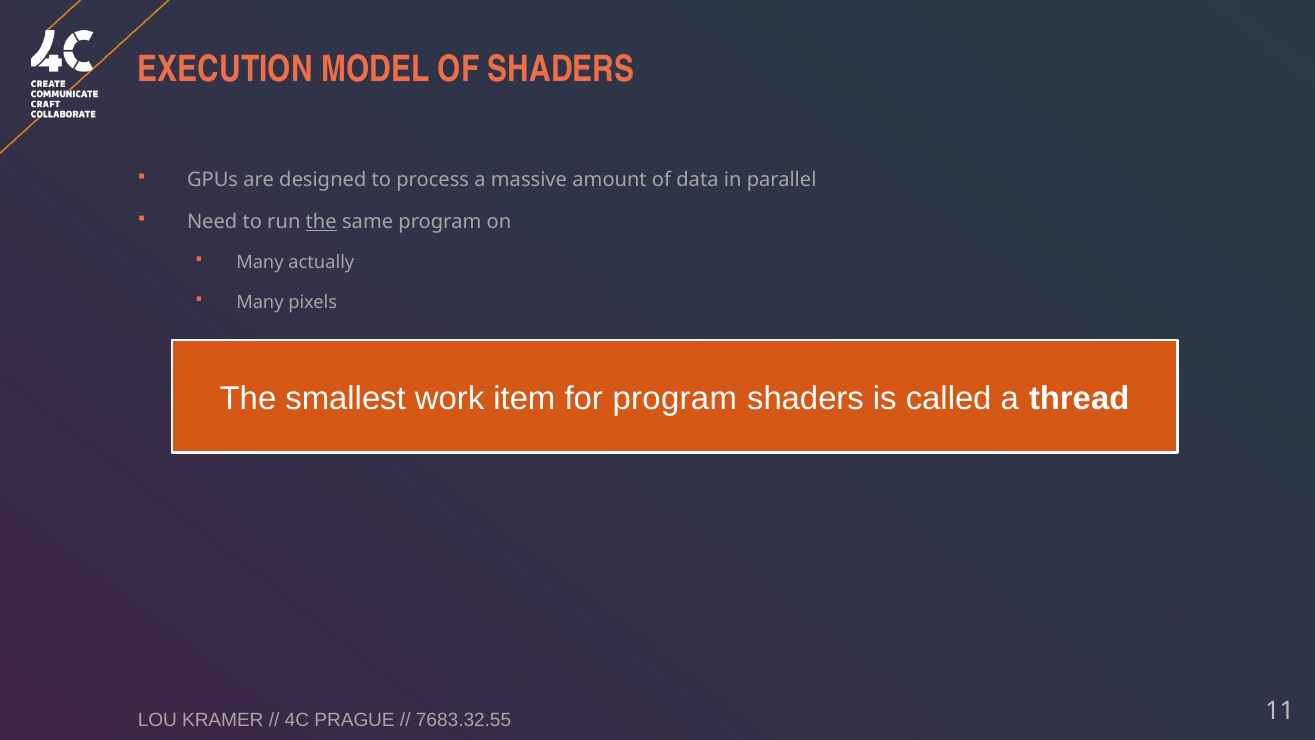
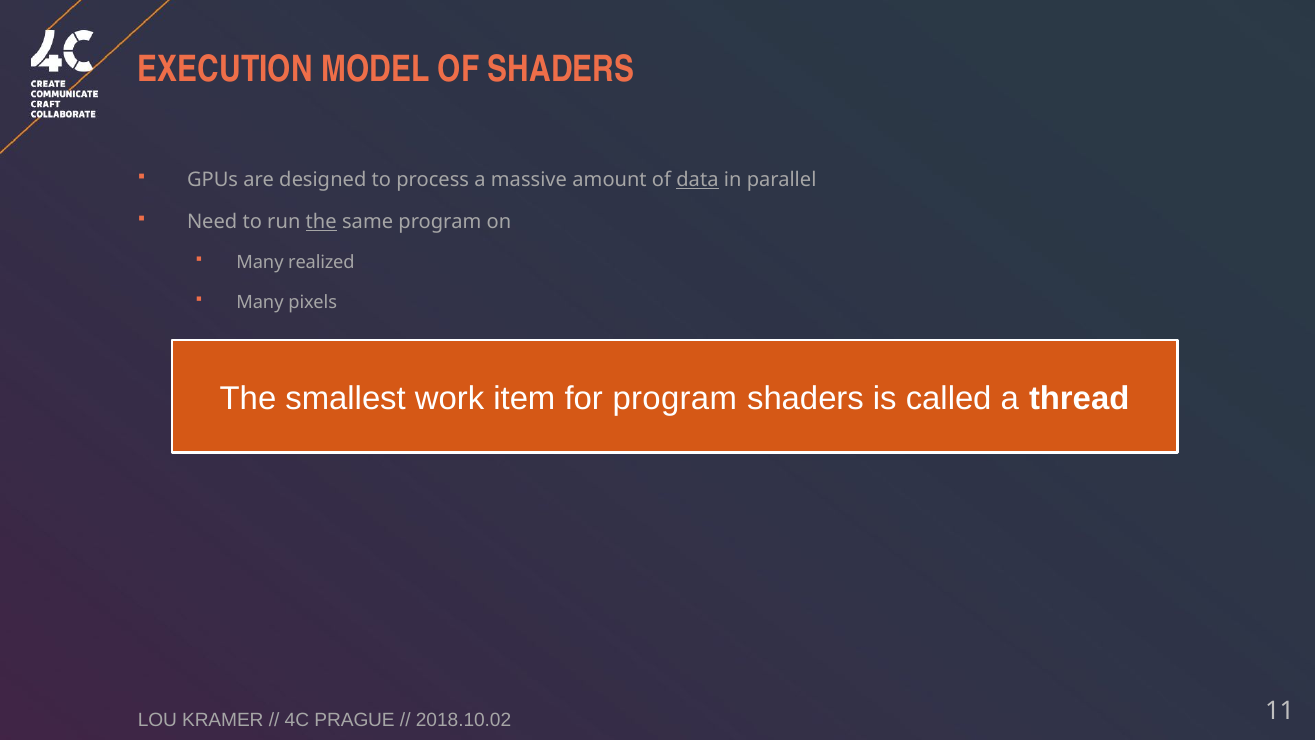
data underline: none -> present
actually: actually -> realized
7683.32.55: 7683.32.55 -> 2018.10.02
